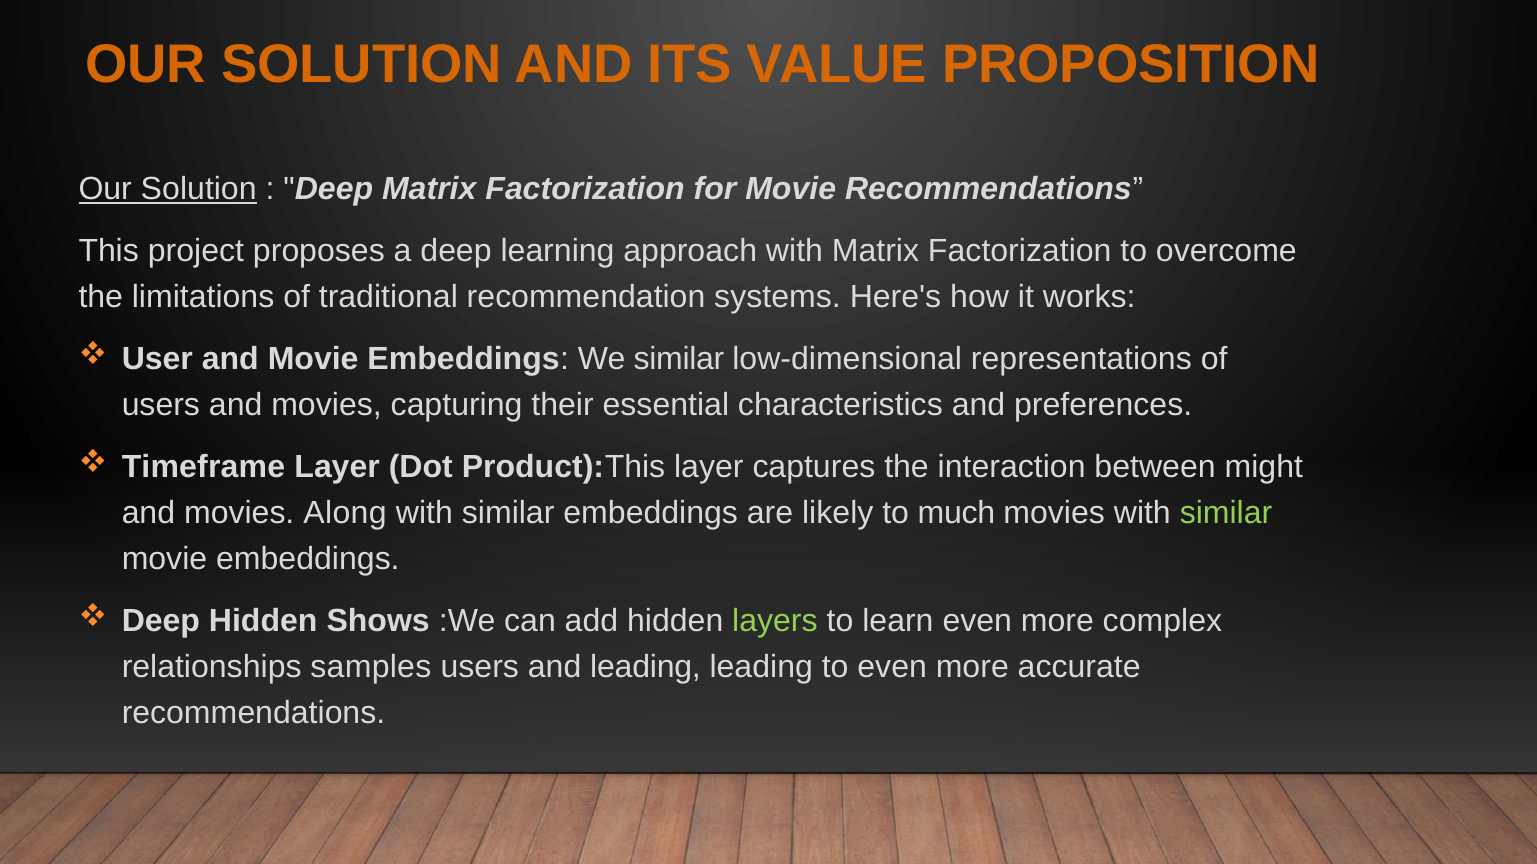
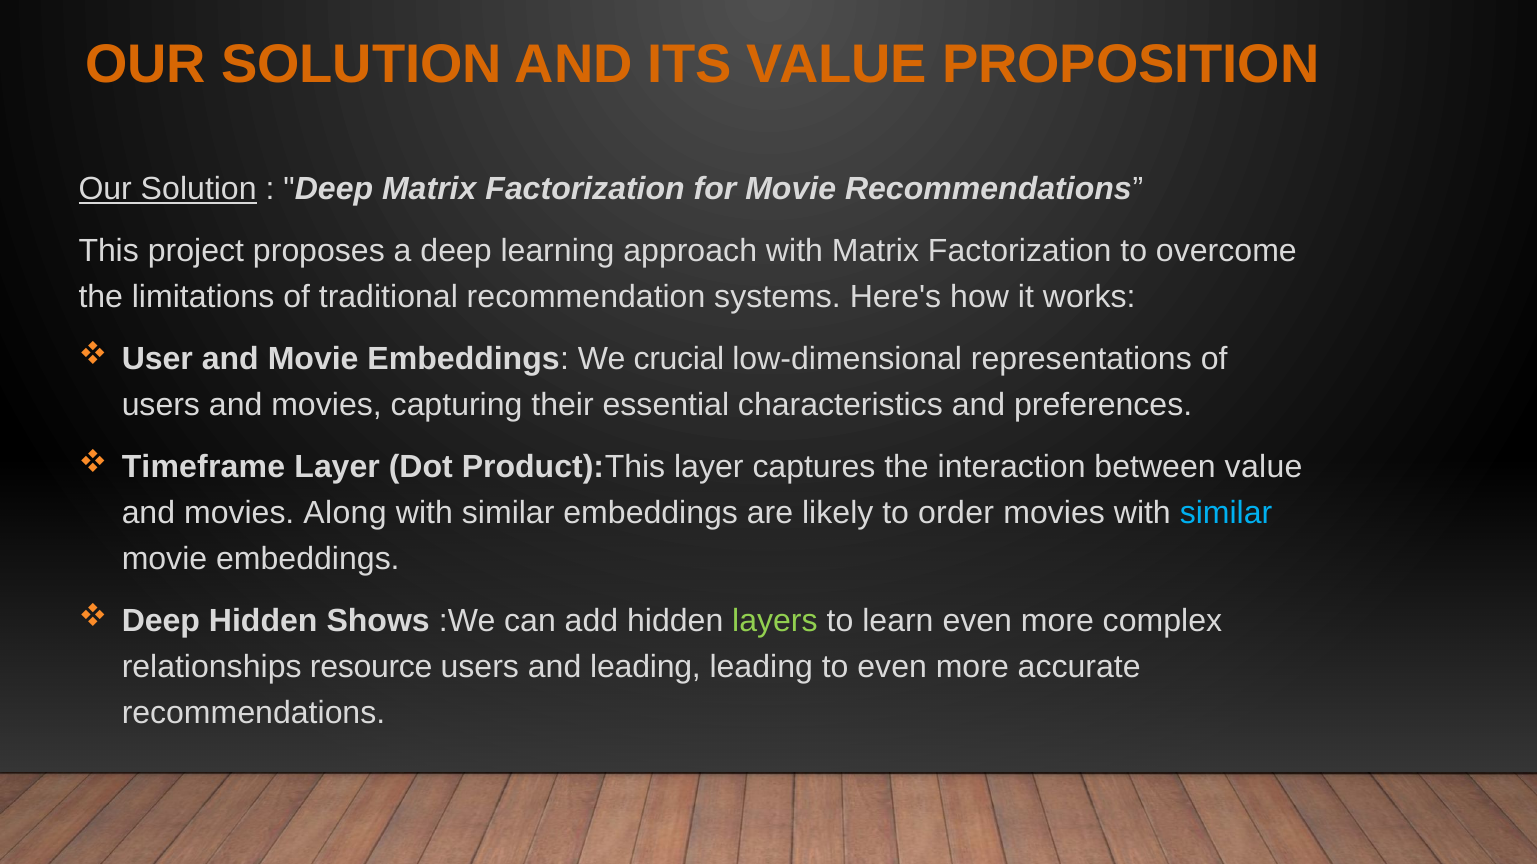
We similar: similar -> crucial
between might: might -> value
much: much -> order
similar at (1226, 513) colour: light green -> light blue
samples: samples -> resource
